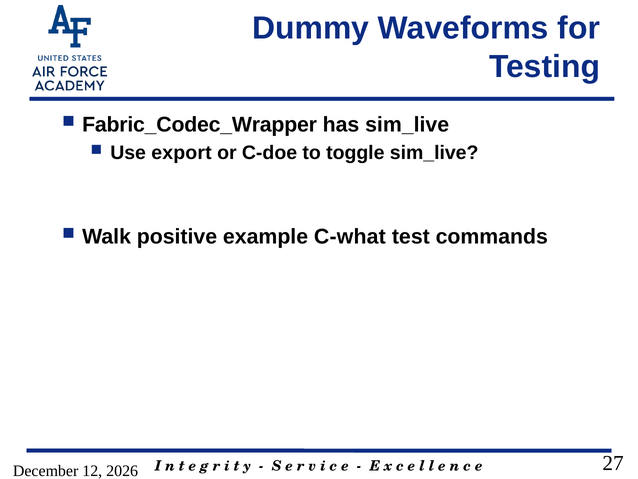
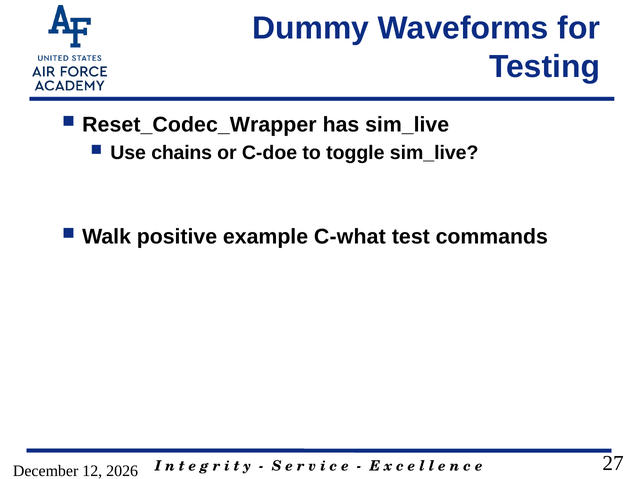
Fabric_Codec_Wrapper: Fabric_Codec_Wrapper -> Reset_Codec_Wrapper
export: export -> chains
